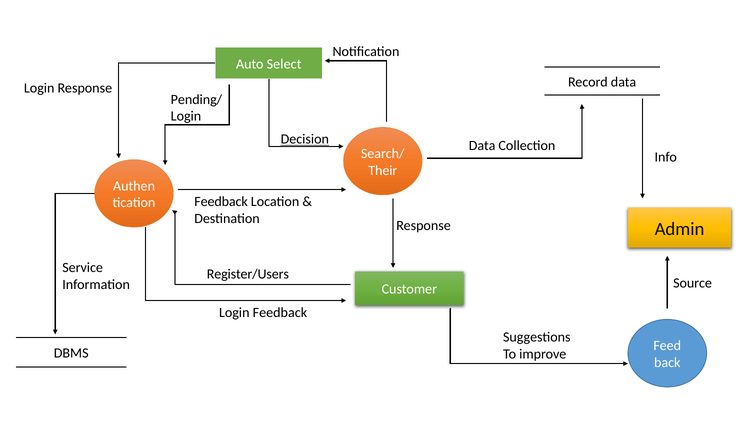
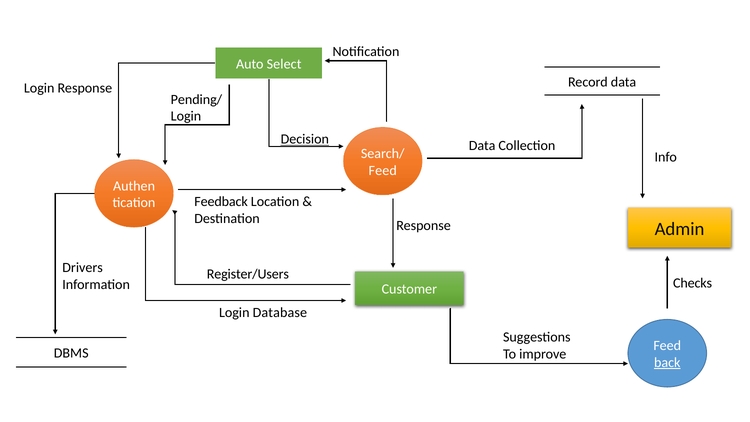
Their at (383, 170): Their -> Feed
Service: Service -> Drivers
Source: Source -> Checks
Login Feedback: Feedback -> Database
back underline: none -> present
